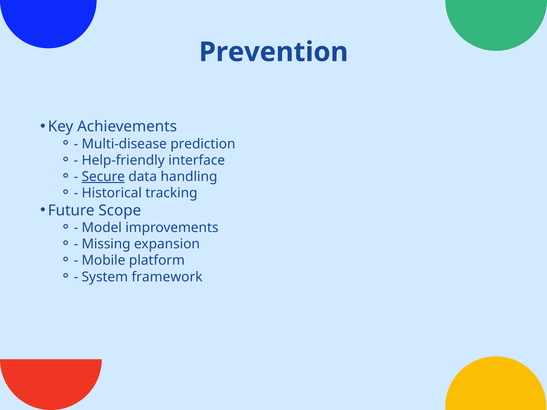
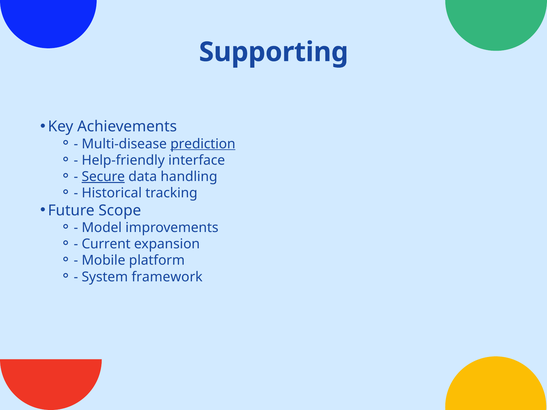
Prevention: Prevention -> Supporting
prediction underline: none -> present
Missing: Missing -> Current
